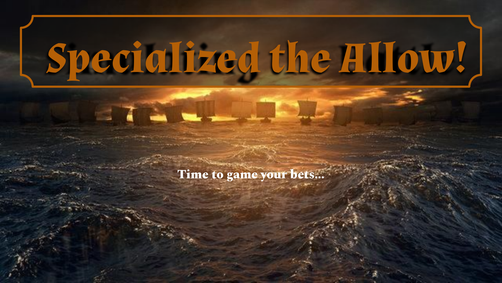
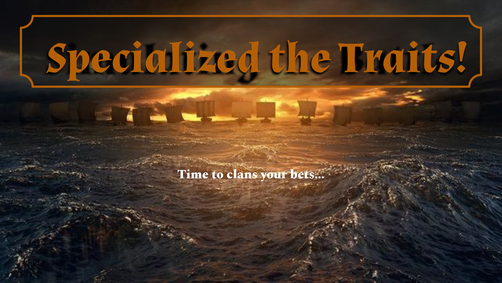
Allow: Allow -> Traits
game: game -> clans
